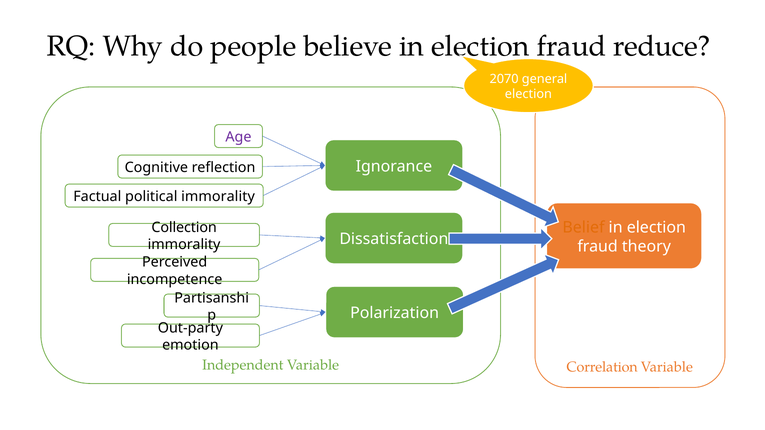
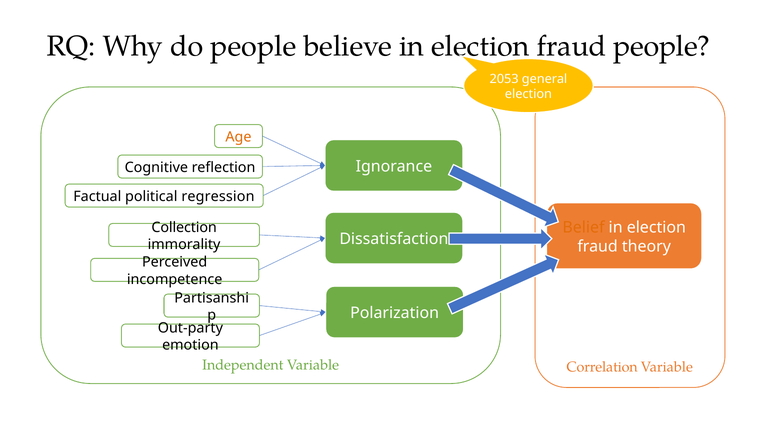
reduce at (662, 46): reduce -> people
2070: 2070 -> 2053
Age colour: purple -> orange
political immorality: immorality -> regression
